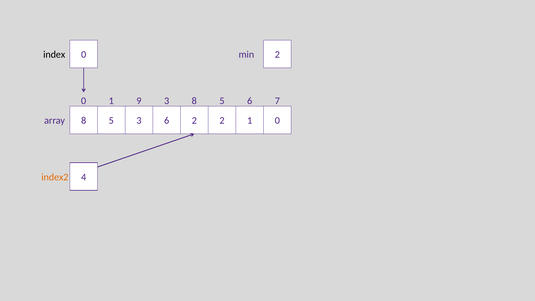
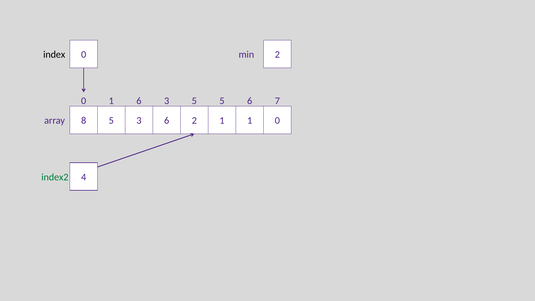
1 9: 9 -> 6
3 8: 8 -> 5
2 2: 2 -> 1
index2 colour: orange -> green
